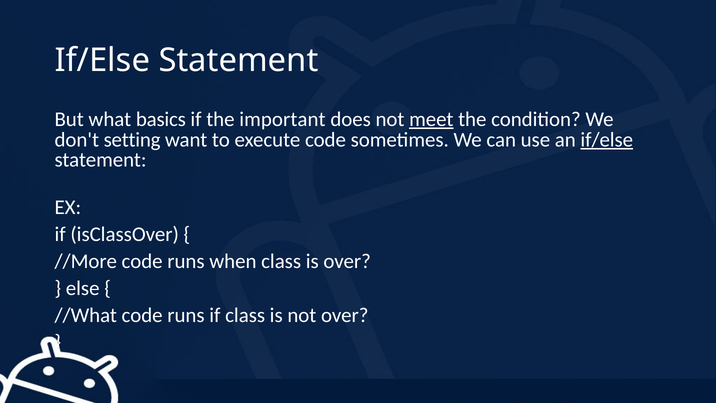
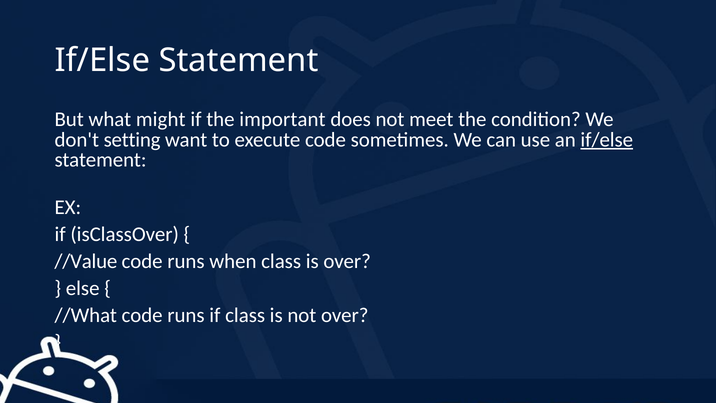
basics: basics -> might
meet underline: present -> none
//More: //More -> //Value
